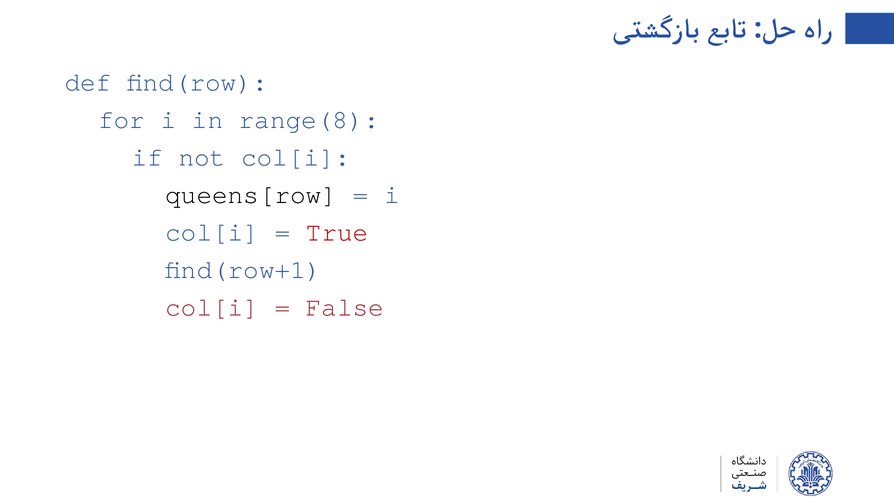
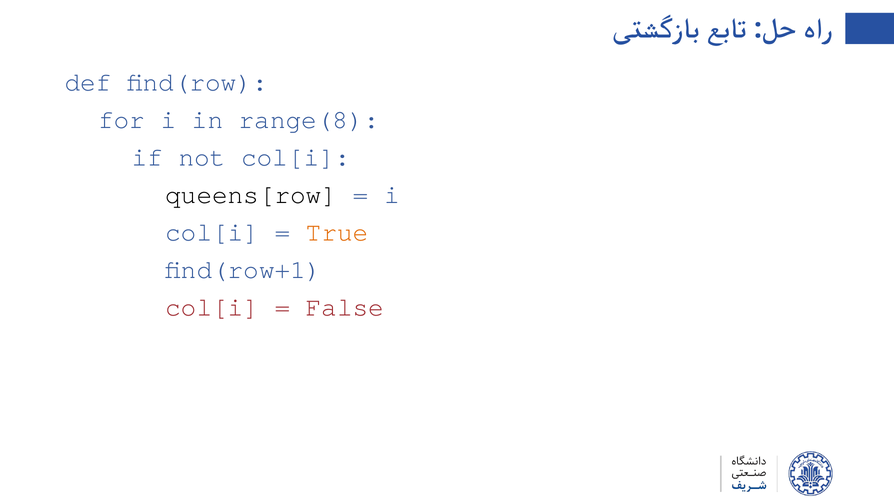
True colour: red -> orange
